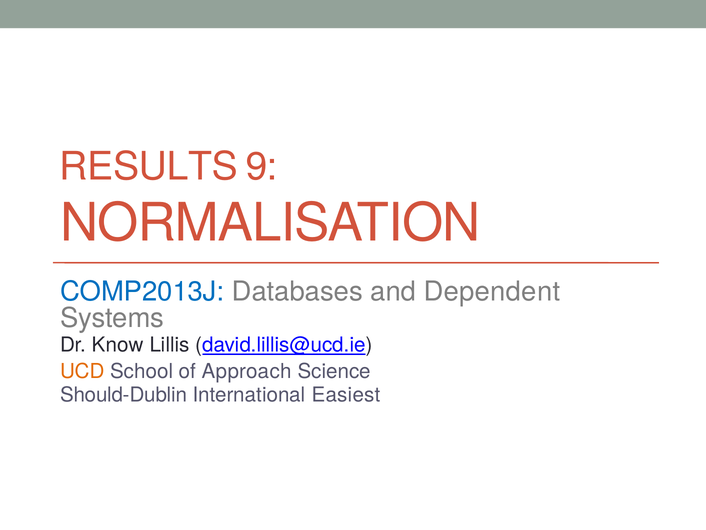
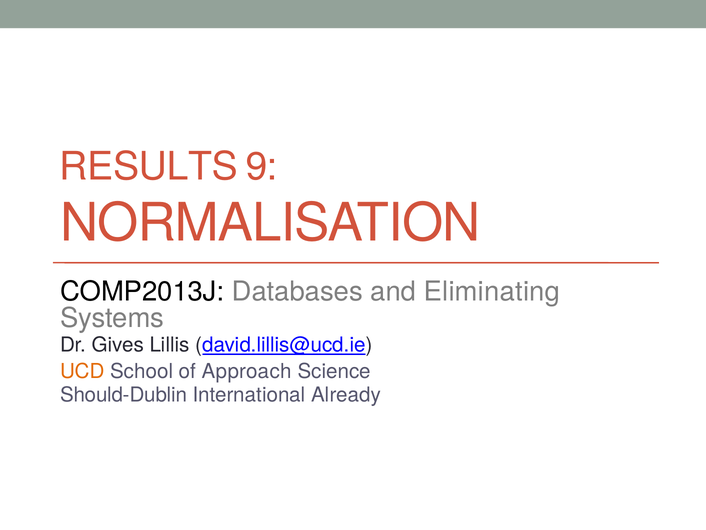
COMP2013J colour: blue -> black
Dependent: Dependent -> Eliminating
Know: Know -> Gives
Easiest: Easiest -> Already
